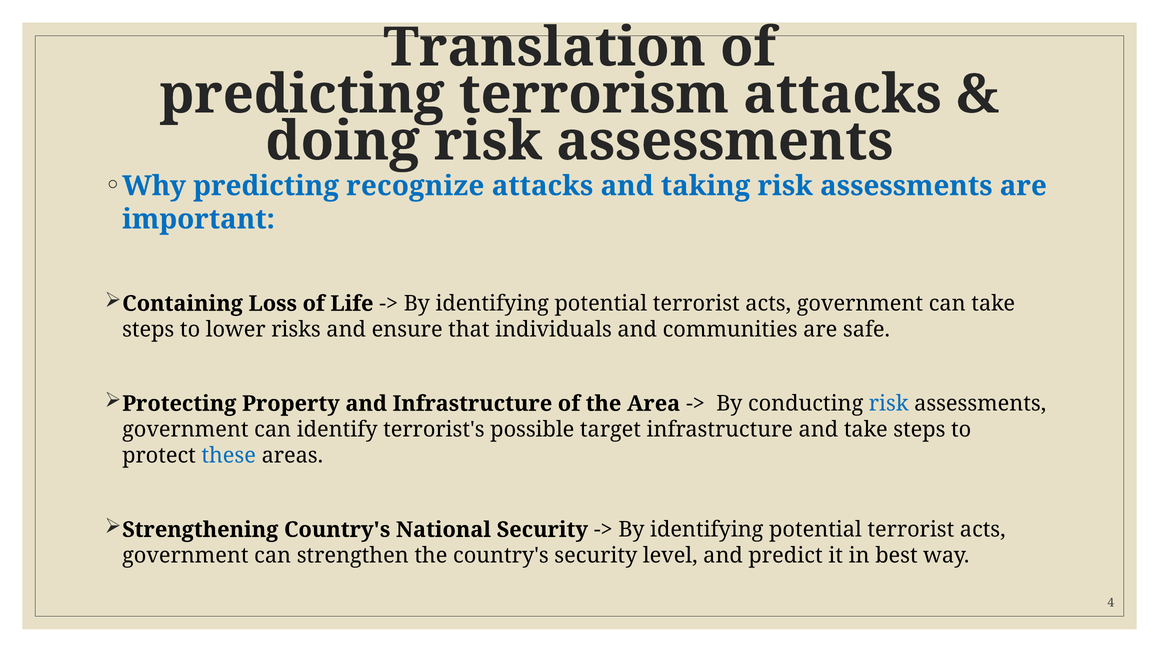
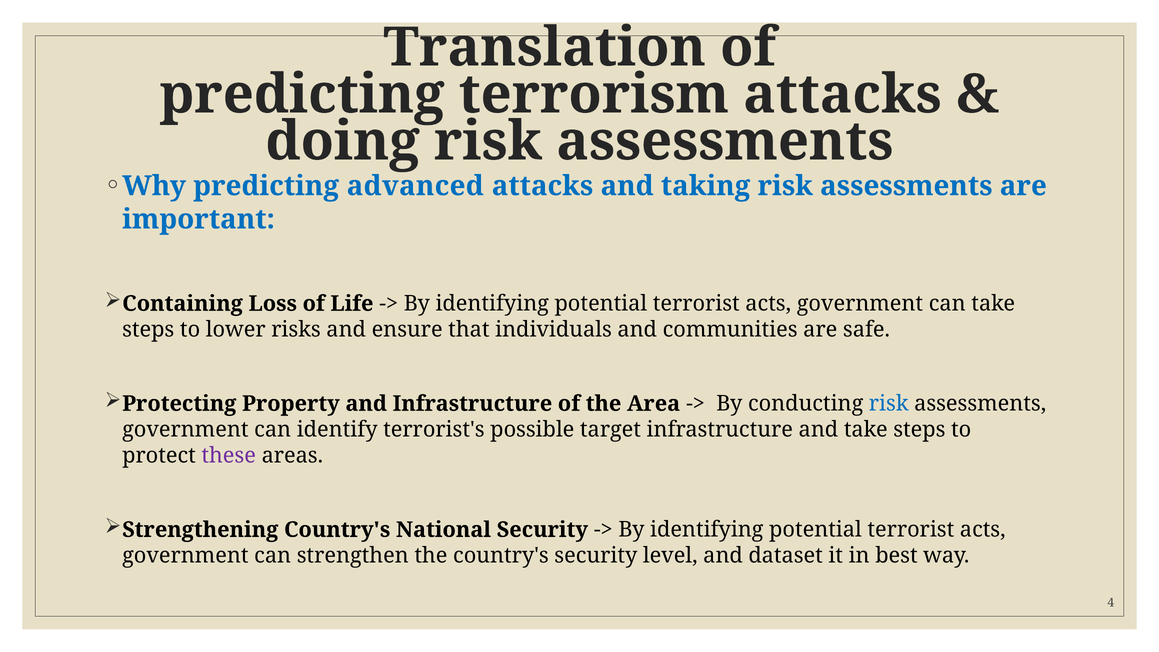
recognize: recognize -> advanced
these colour: blue -> purple
predict: predict -> dataset
